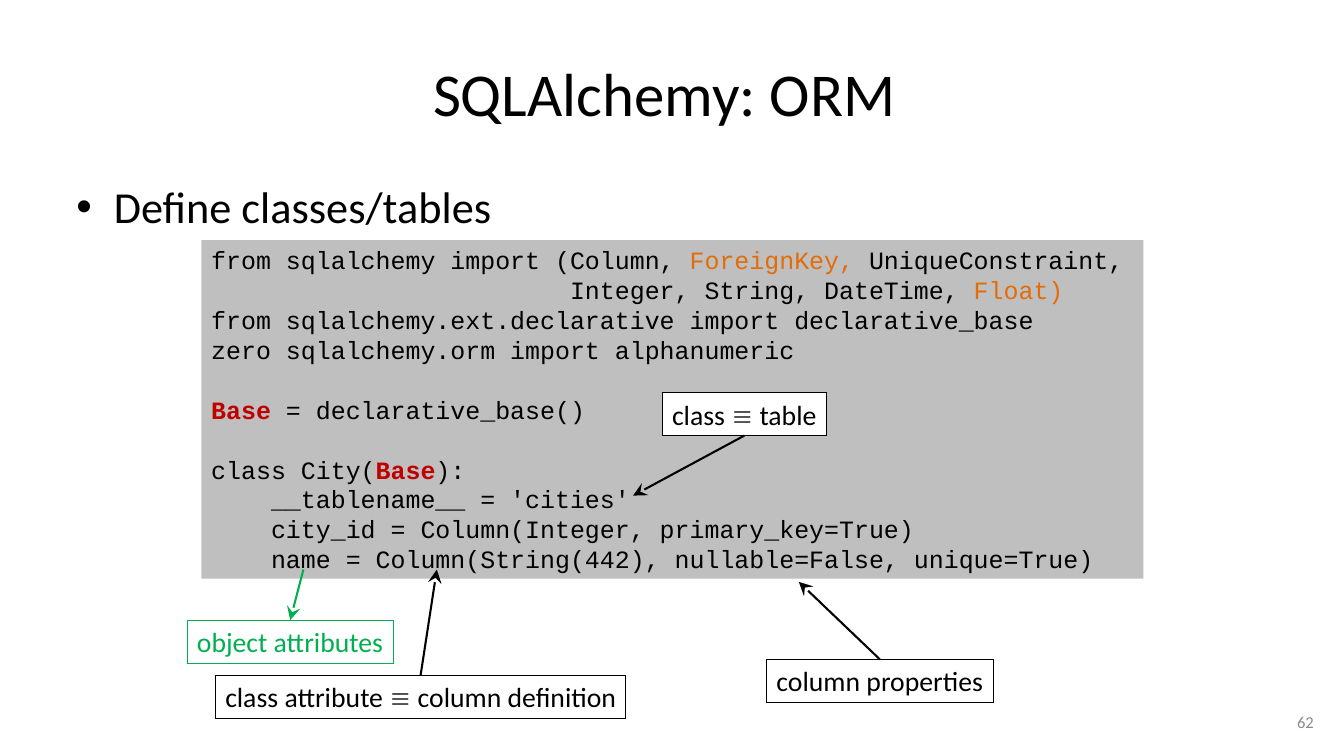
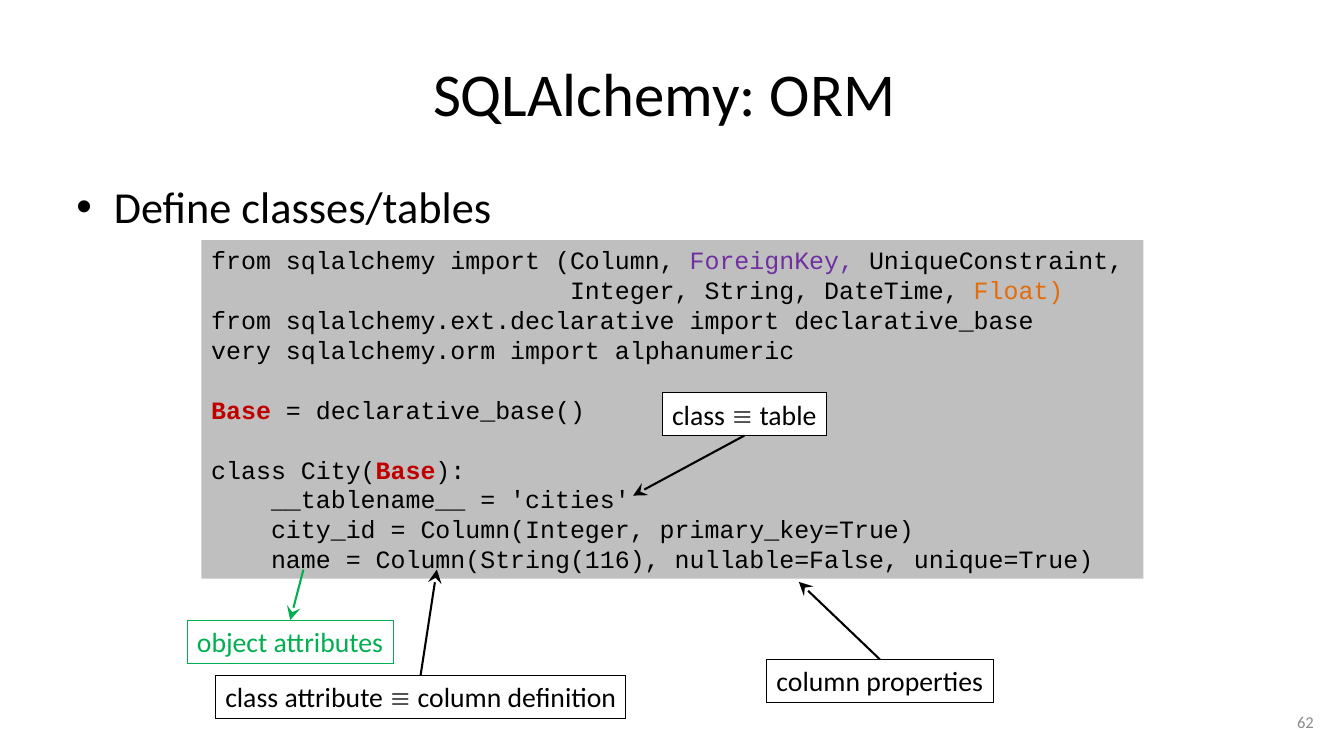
ForeignKey colour: orange -> purple
zero: zero -> very
Column(String(442: Column(String(442 -> Column(String(116
